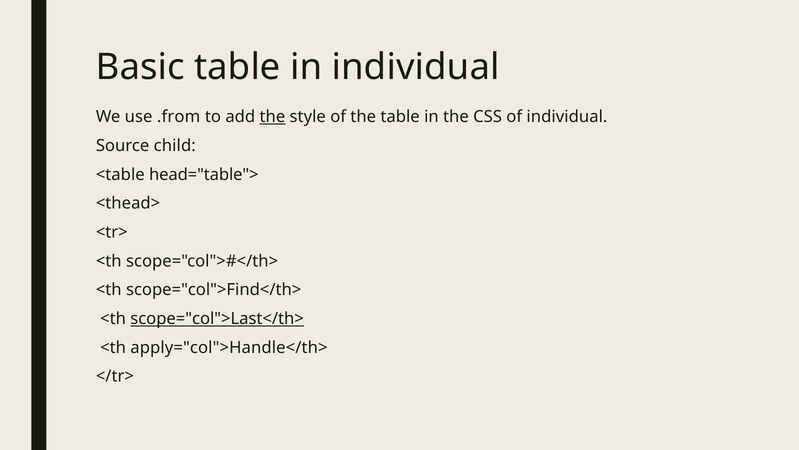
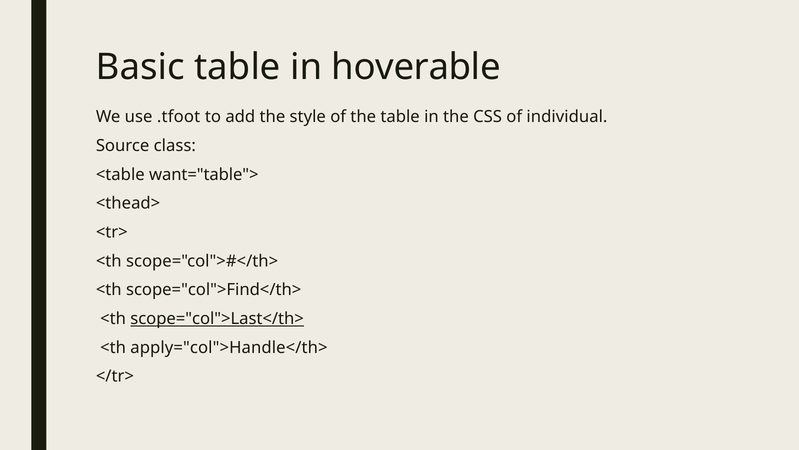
in individual: individual -> hoverable
.from: .from -> .tfoot
the at (272, 117) underline: present -> none
child: child -> class
head="table">: head="table"> -> want="table">
